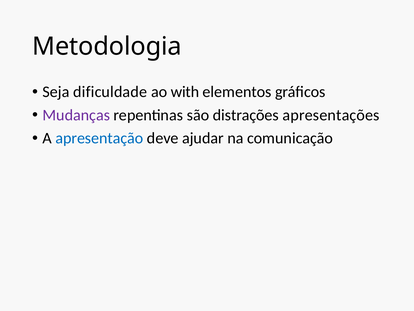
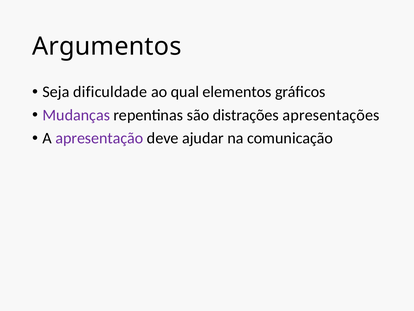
Metodologia: Metodologia -> Argumentos
with: with -> qual
apresentação colour: blue -> purple
